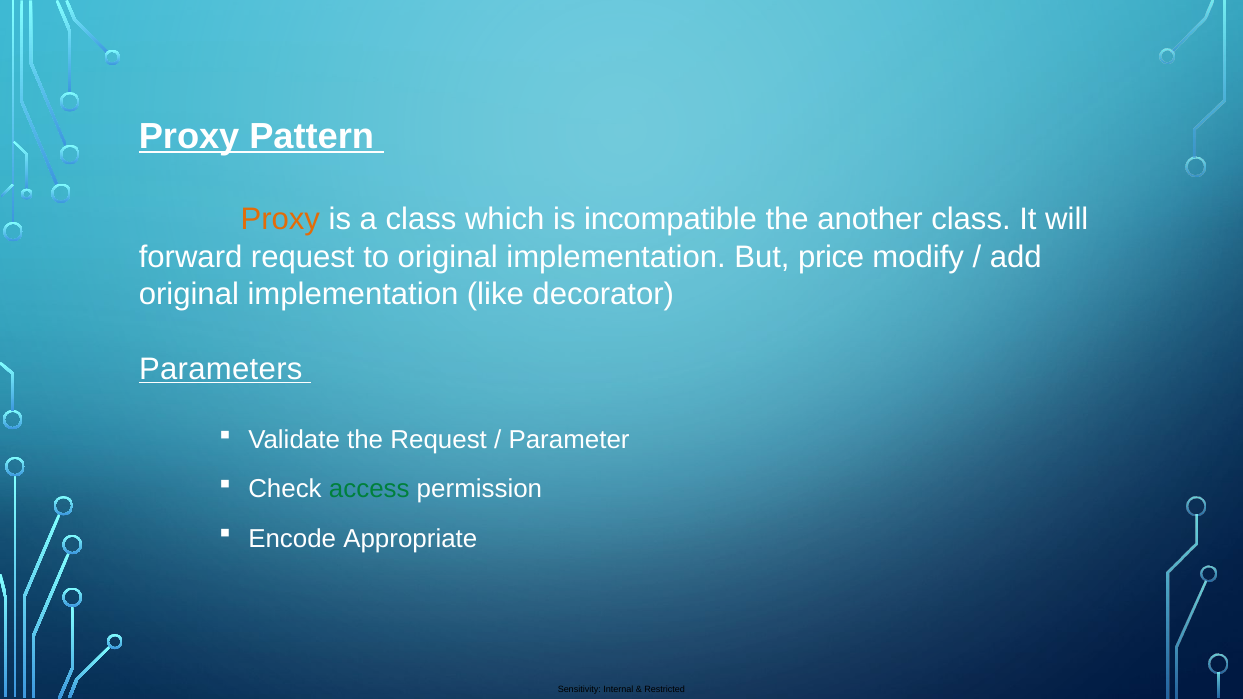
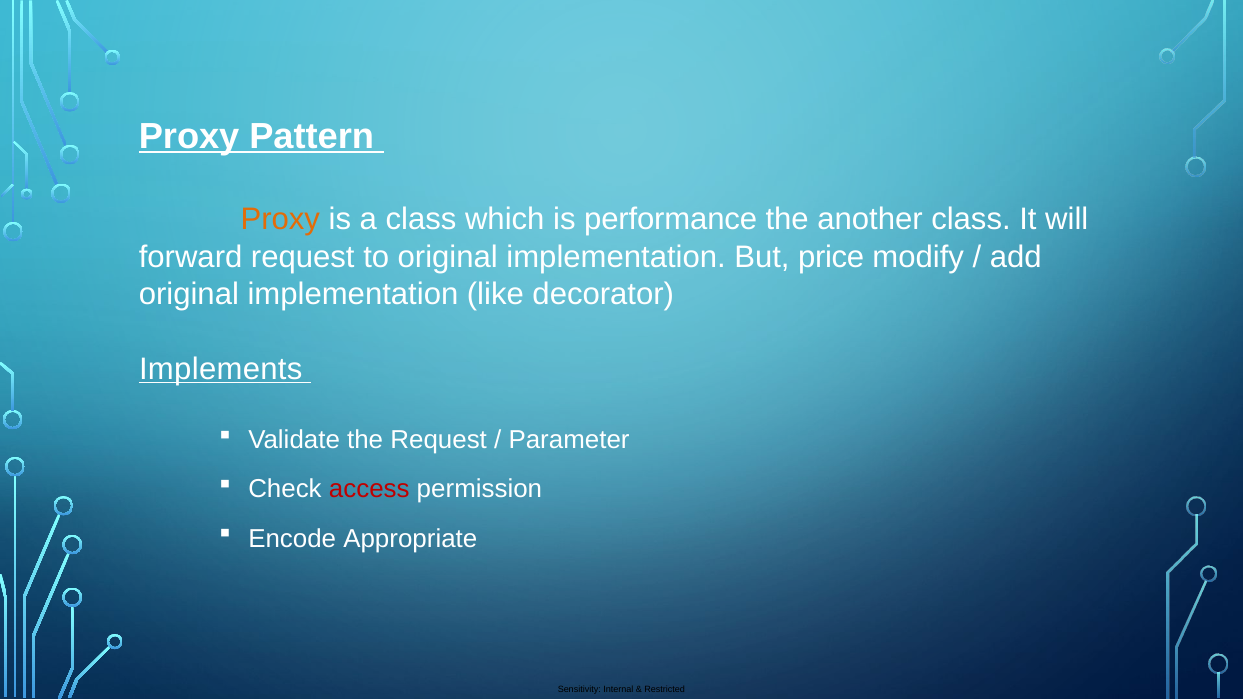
incompatible: incompatible -> performance
Parameters: Parameters -> Implements
access colour: green -> red
